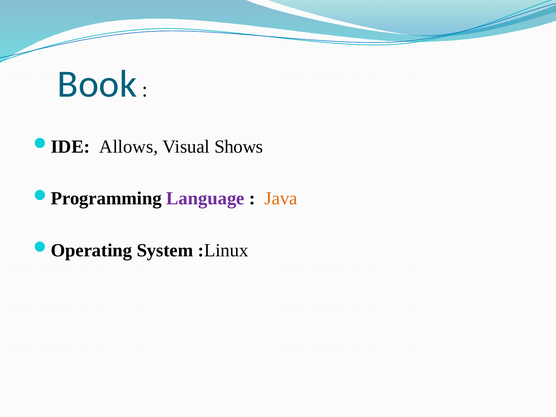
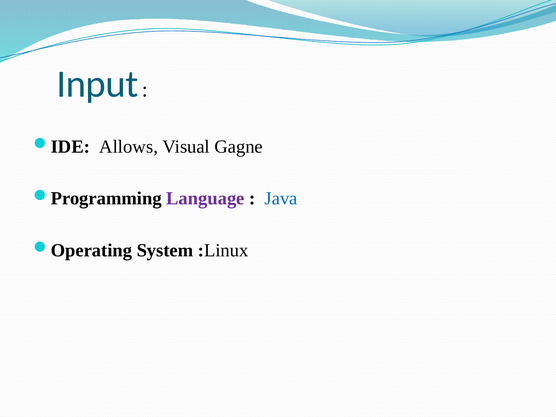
Book: Book -> Input
Shows: Shows -> Gagne
Java colour: orange -> blue
